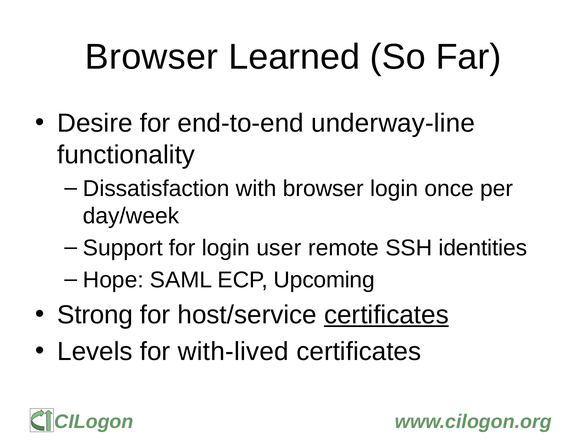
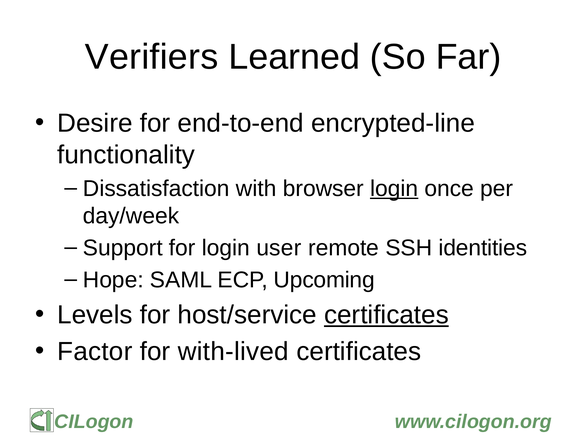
Browser at (152, 57): Browser -> Verifiers
underway-line: underway-line -> encrypted-line
login at (394, 188) underline: none -> present
Strong: Strong -> Levels
Levels: Levels -> Factor
